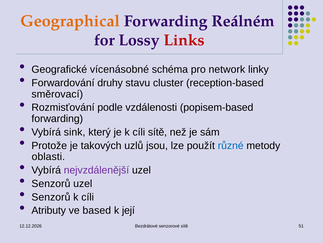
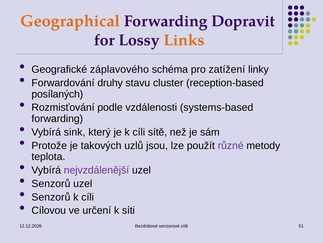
Reálném: Reálném -> Dopravit
Links colour: red -> orange
vícenásobné: vícenásobné -> záplavového
network: network -> zatížení
směrovací: směrovací -> posílaných
popisem-based: popisem-based -> systems-based
různé colour: blue -> purple
oblasti: oblasti -> teplota
Atributy: Atributy -> Cílovou
based: based -> určení
její: její -> síti
